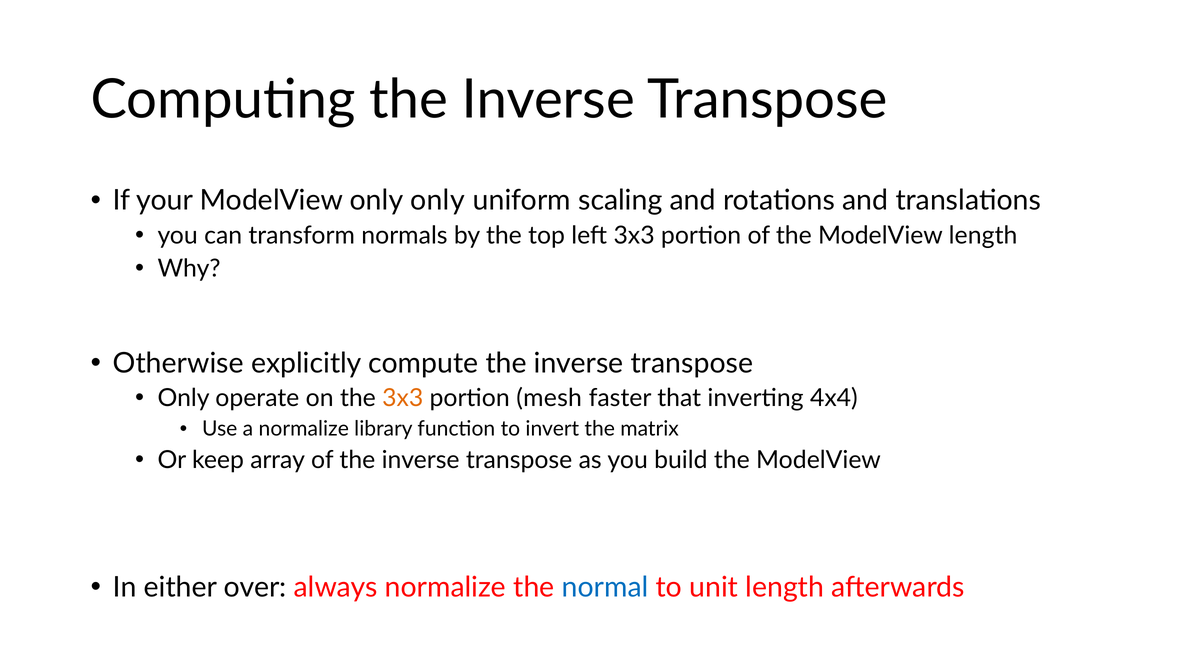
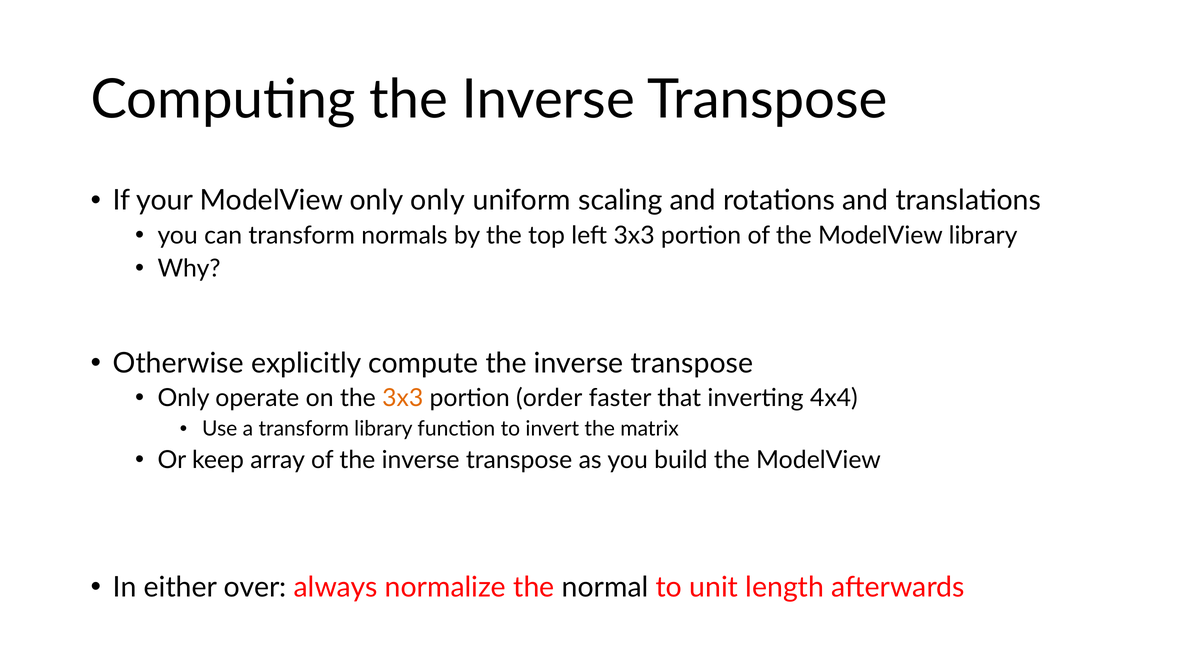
ModelView length: length -> library
mesh: mesh -> order
a normalize: normalize -> transform
normal colour: blue -> black
